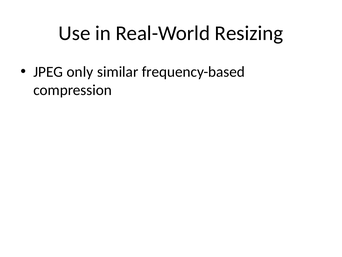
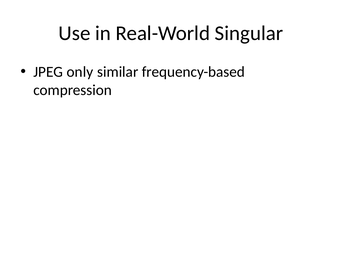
Resizing: Resizing -> Singular
